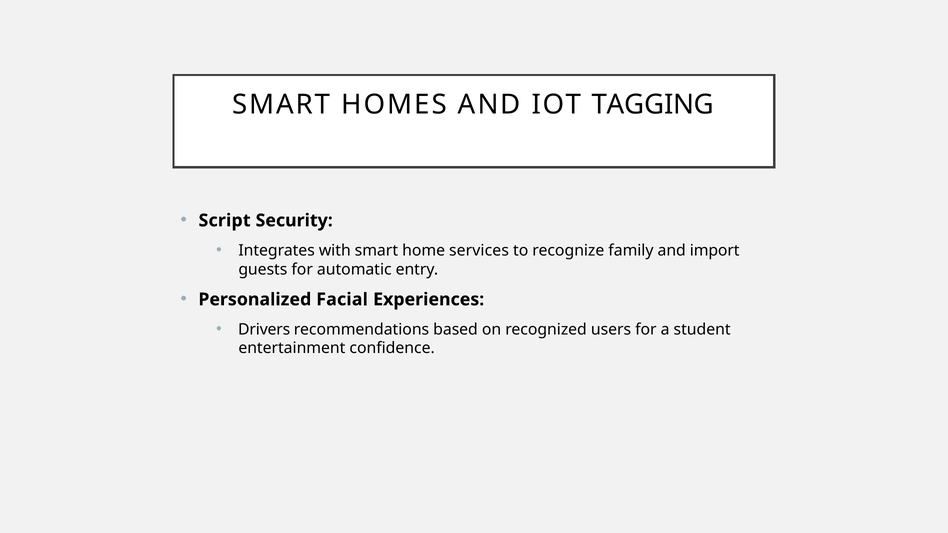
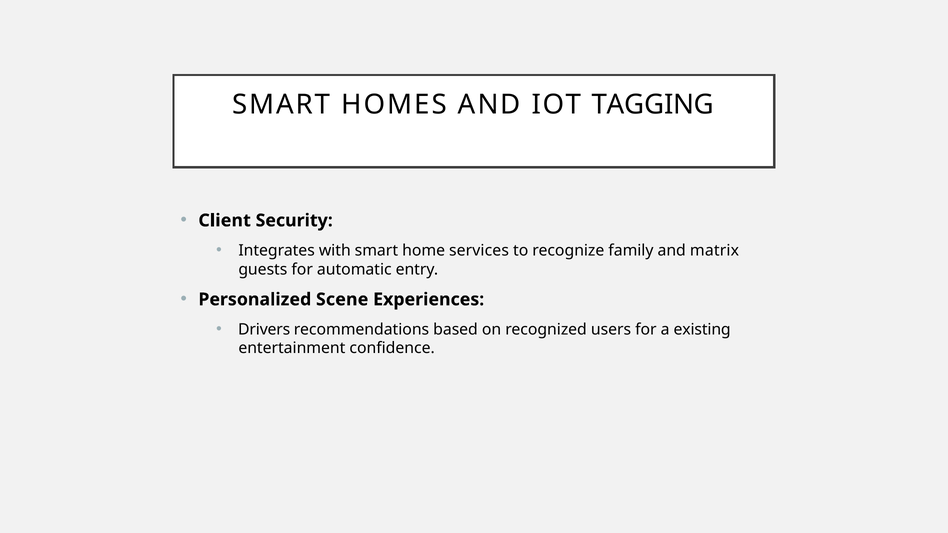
Script: Script -> Client
import: import -> matrix
Facial: Facial -> Scene
student: student -> existing
